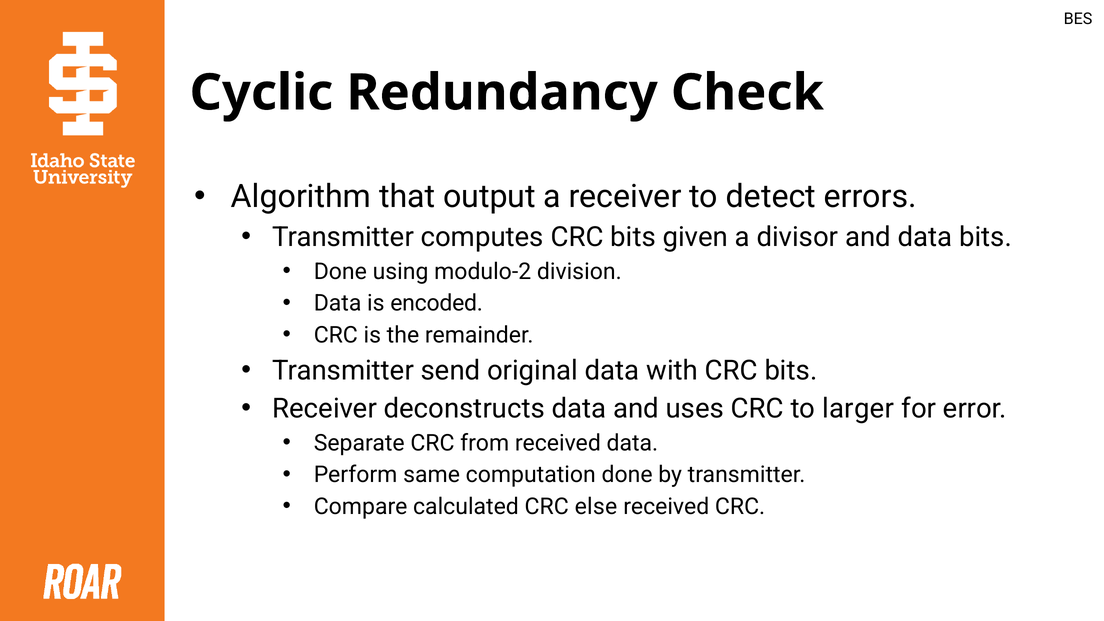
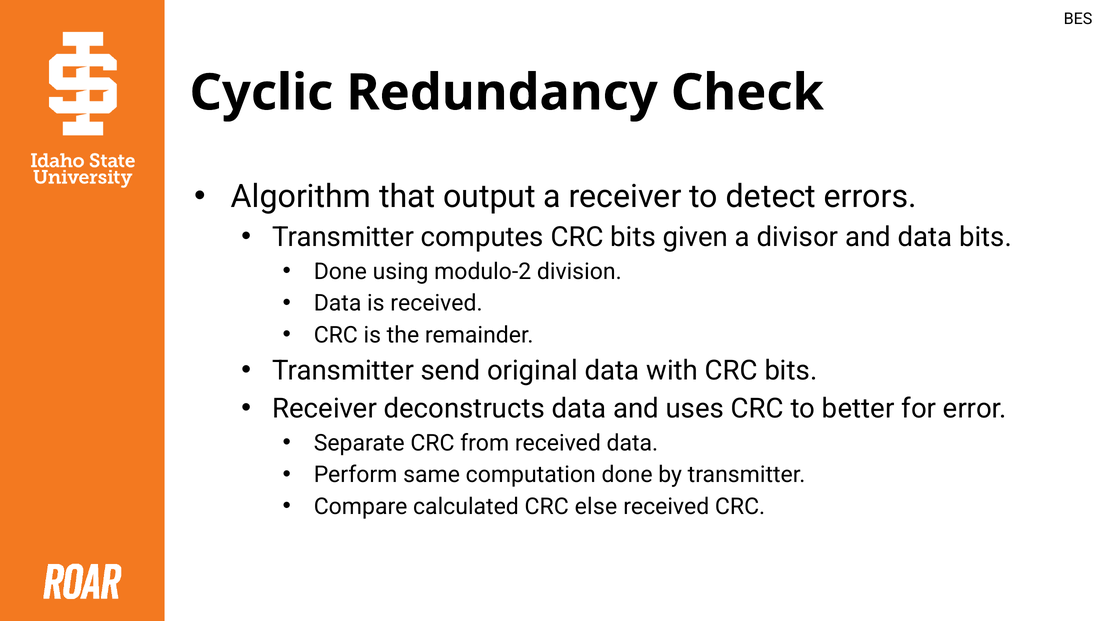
is encoded: encoded -> received
larger: larger -> better
